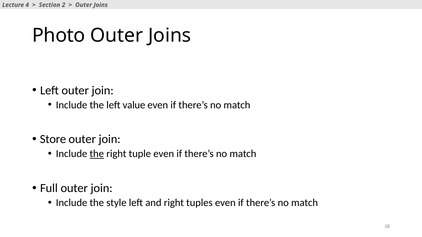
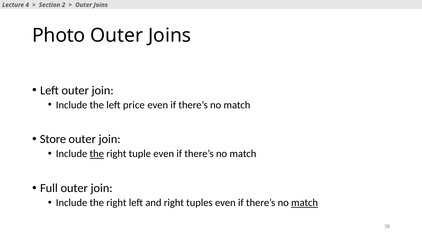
value: value -> price
style at (116, 203): style -> right
match at (305, 203) underline: none -> present
